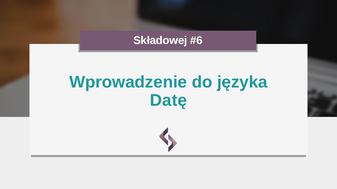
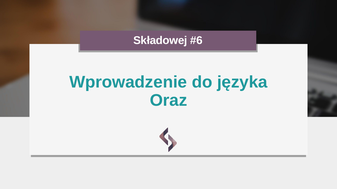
Datę: Datę -> Oraz
